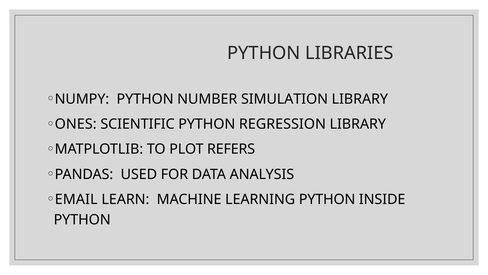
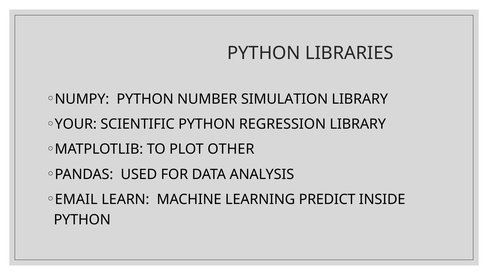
ONES: ONES -> YOUR
REFERS: REFERS -> OTHER
LEARNING PYTHON: PYTHON -> PREDICT
